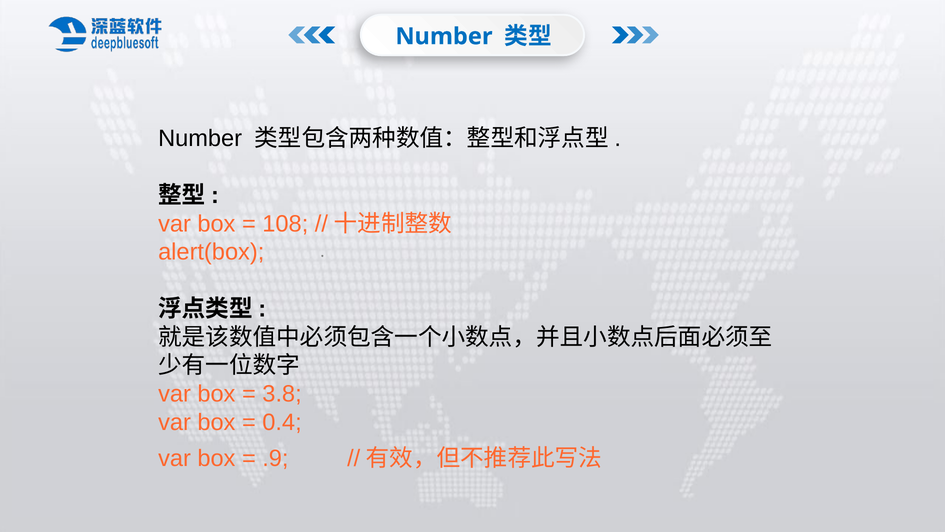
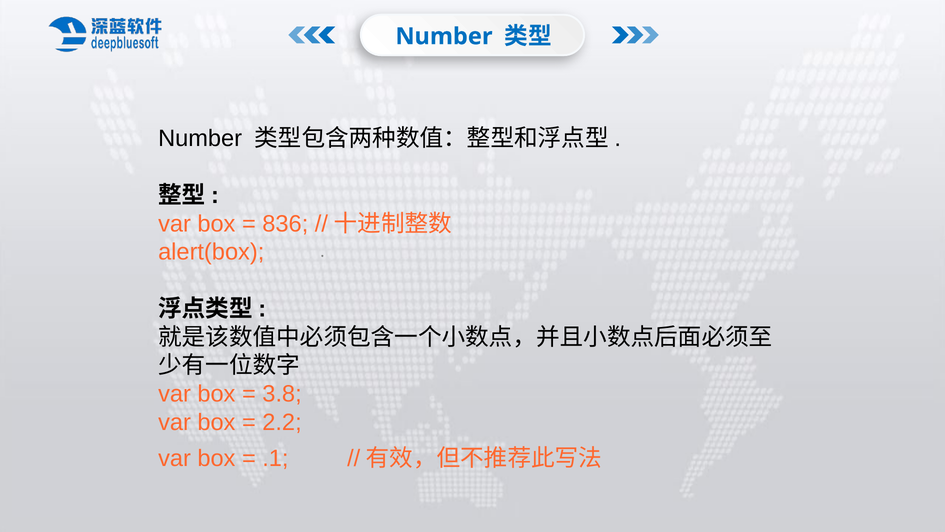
108: 108 -> 836
0.4: 0.4 -> 2.2
.9: .9 -> .1
